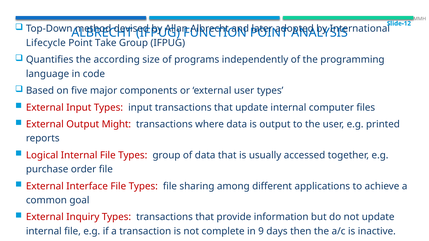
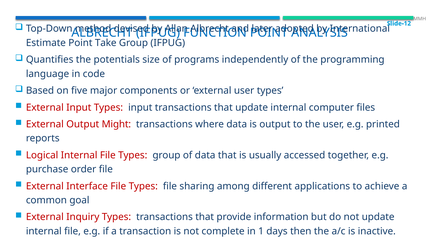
Lifecycle: Lifecycle -> Estimate
according: according -> potentials
9: 9 -> 1
